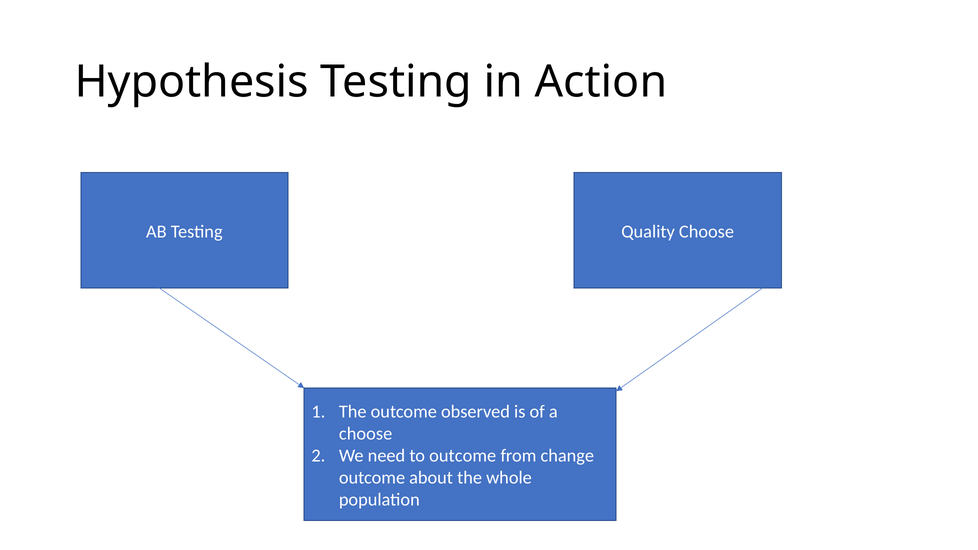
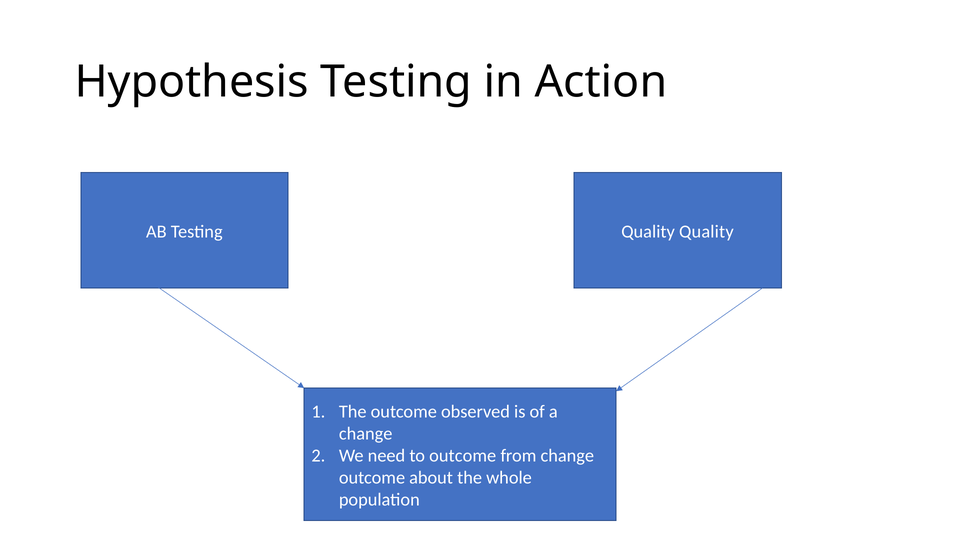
Quality Choose: Choose -> Quality
choose at (366, 434): choose -> change
